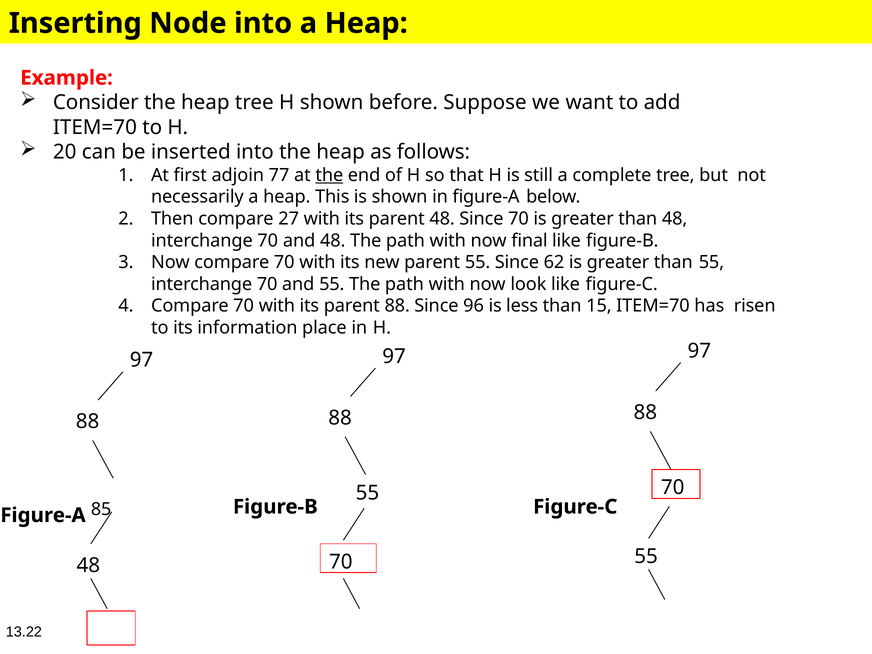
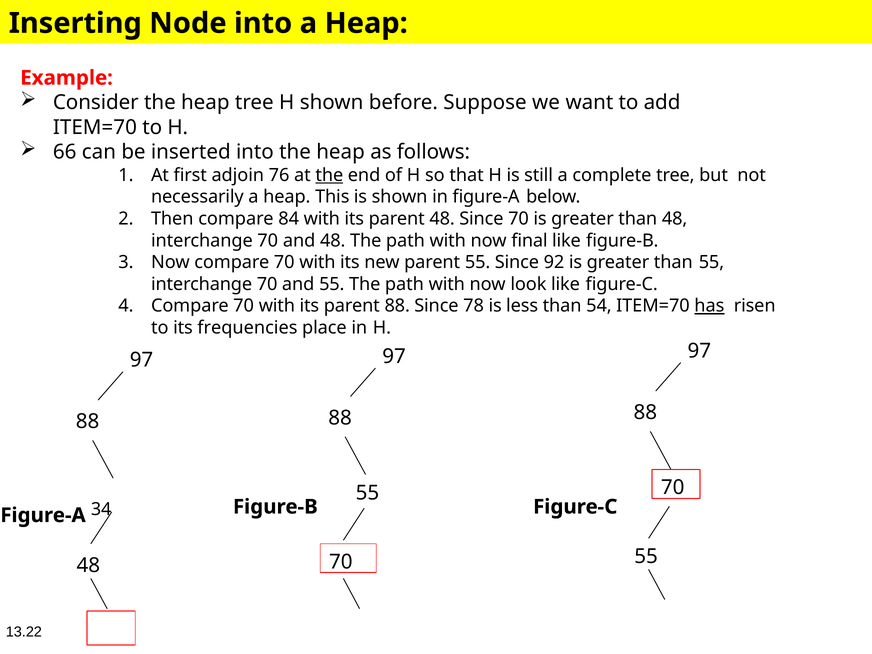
20: 20 -> 66
77: 77 -> 76
27: 27 -> 84
62: 62 -> 92
96: 96 -> 78
15: 15 -> 54
has underline: none -> present
information: information -> frequencies
85: 85 -> 34
